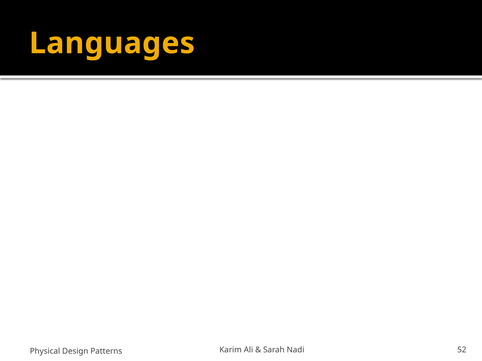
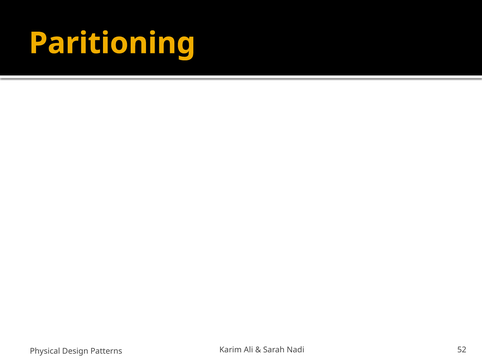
Languages: Languages -> Paritioning
